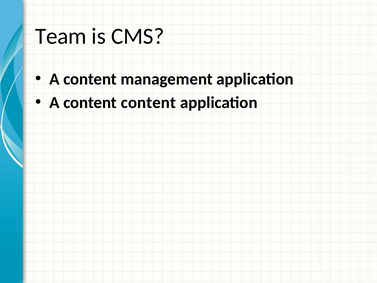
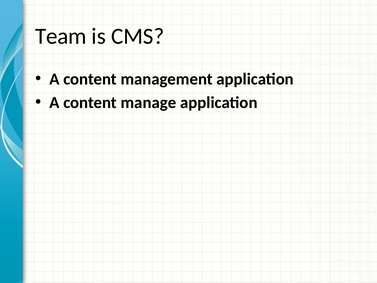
content content: content -> manage
